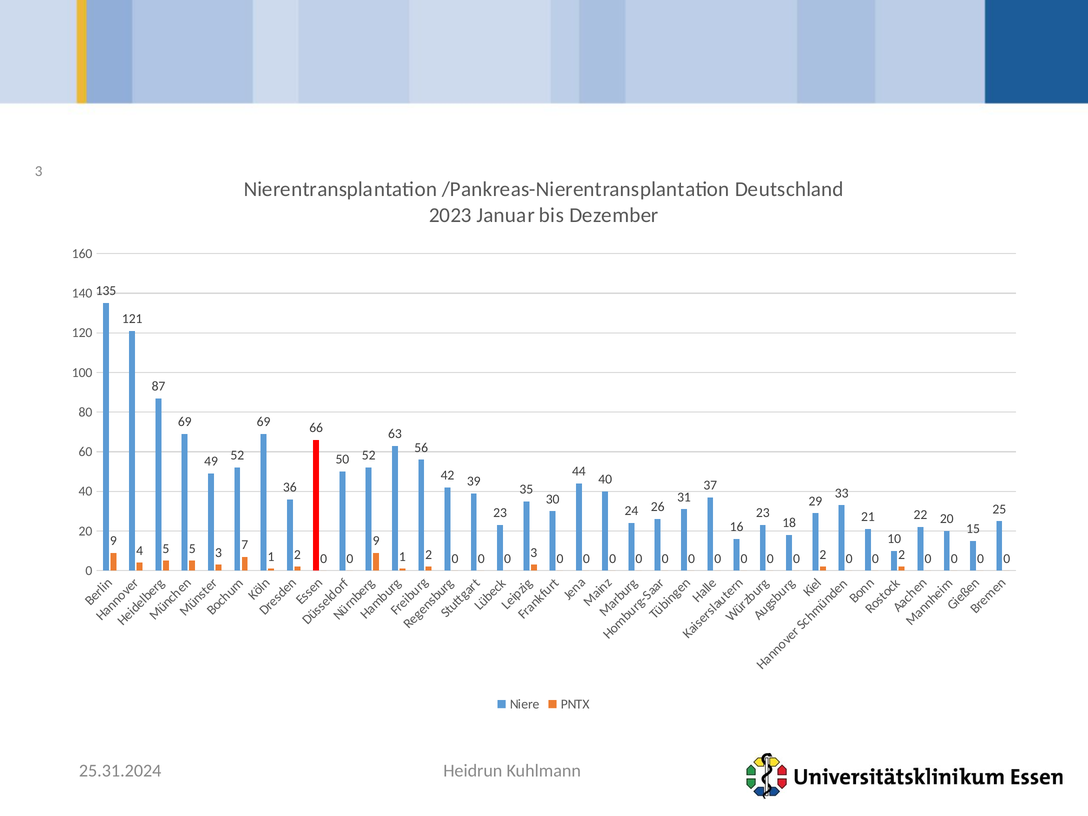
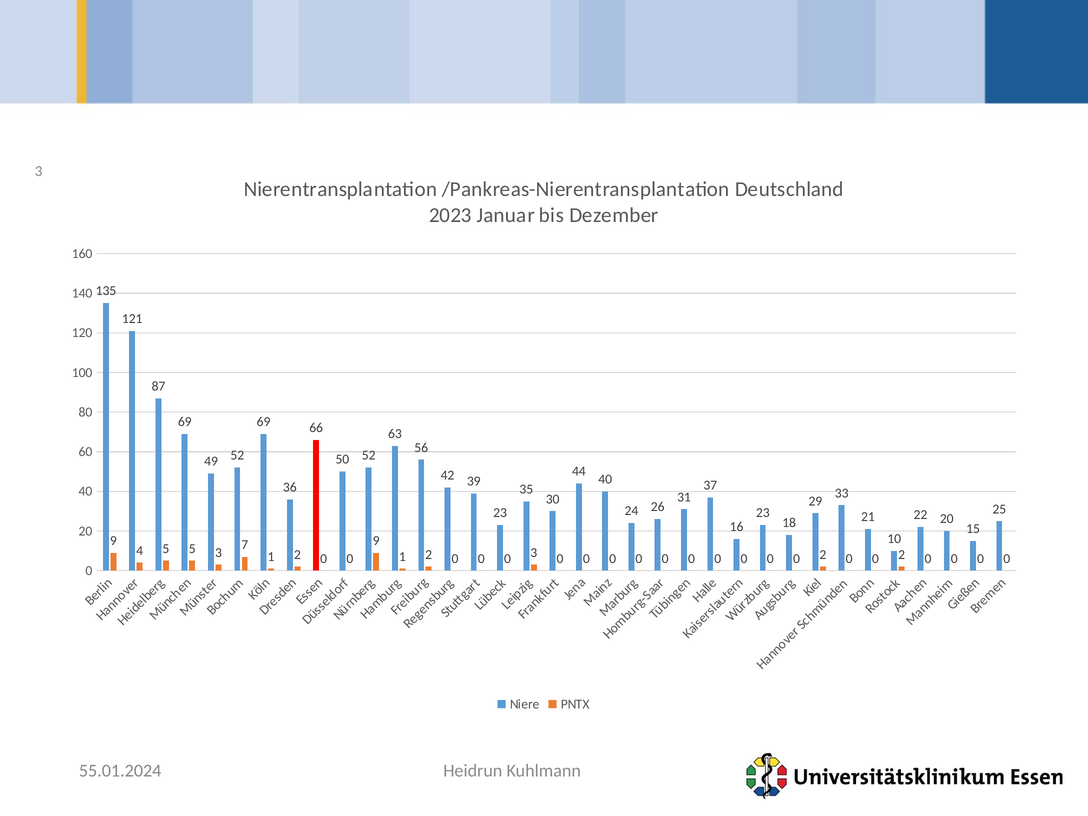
25.31.2024: 25.31.2024 -> 55.01.2024
